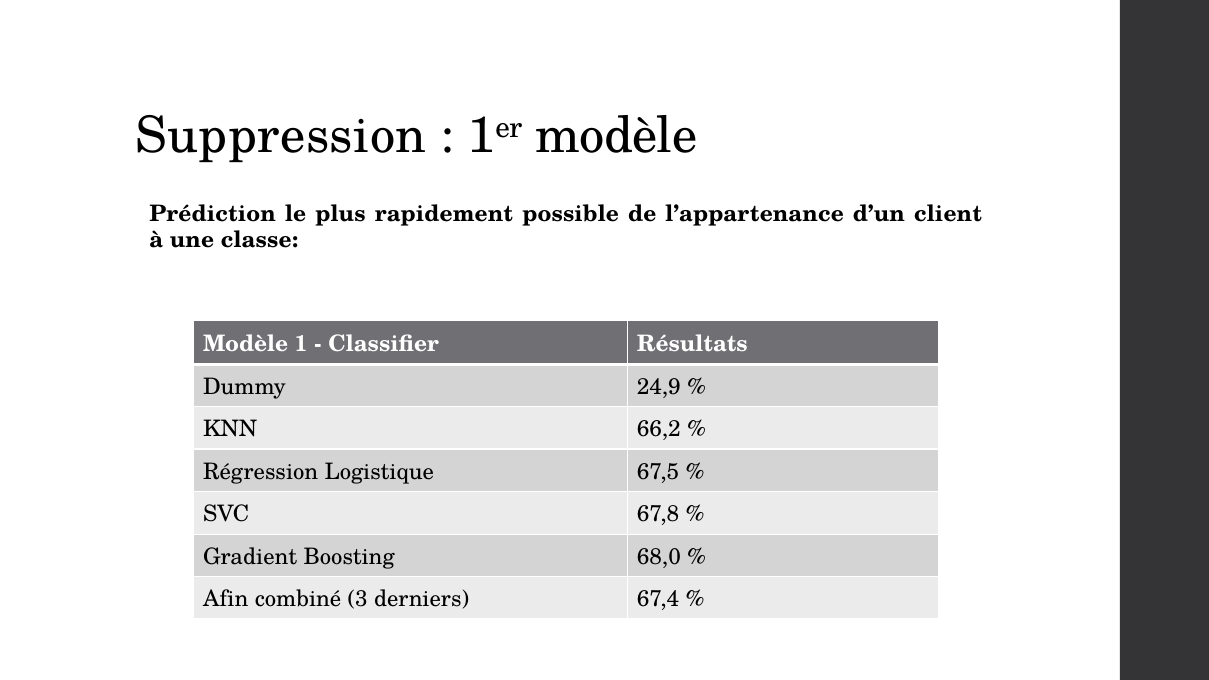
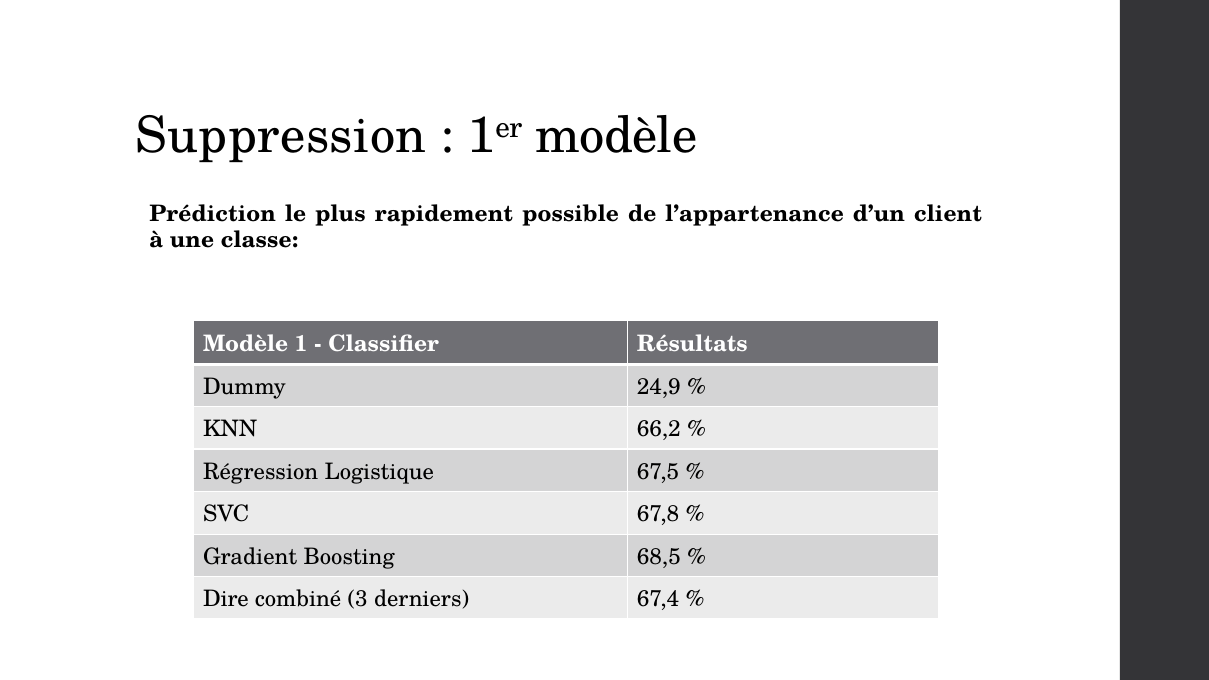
68,0: 68,0 -> 68,5
Afin: Afin -> Dire
